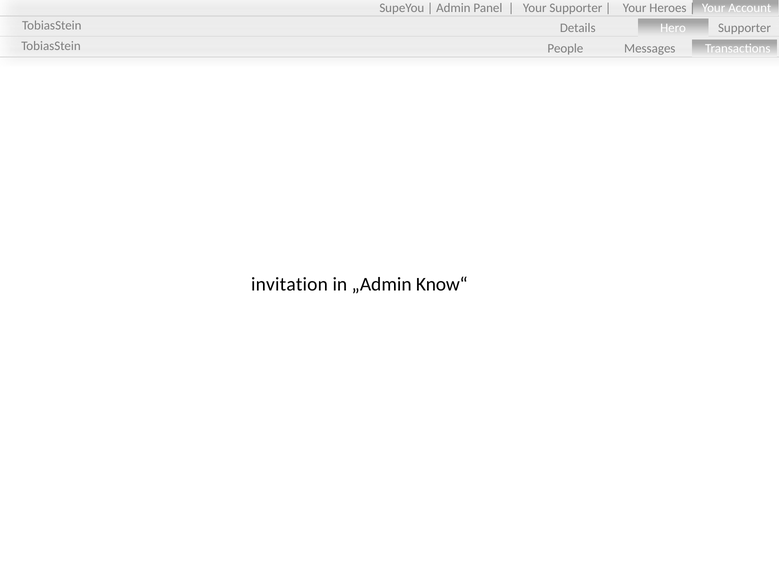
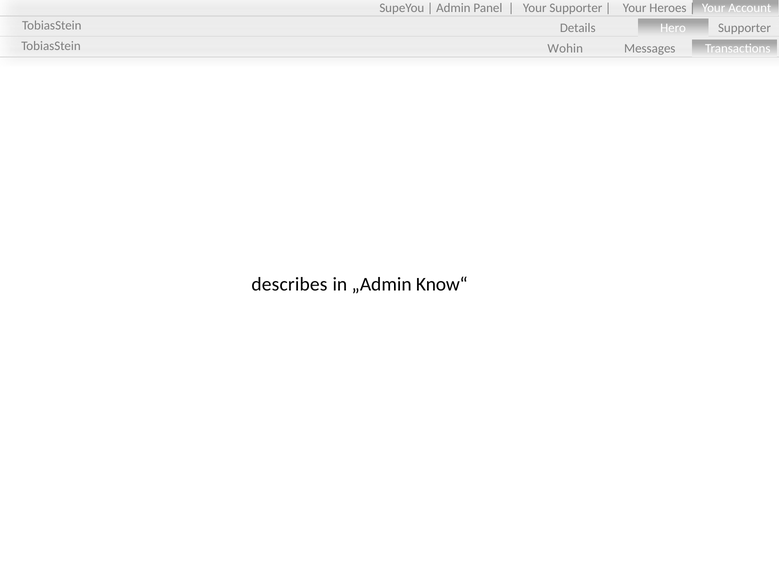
People: People -> Wohin
invitation: invitation -> describes
